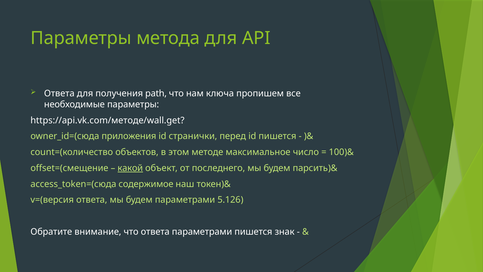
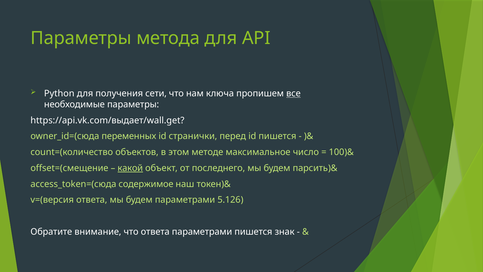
Ответа at (59, 93): Ответа -> Python
path: path -> сети
все underline: none -> present
https://api.vk.com/методе/wall.get: https://api.vk.com/методе/wall.get -> https://api.vk.com/выдает/wall.get
приложения: приложения -> переменных
